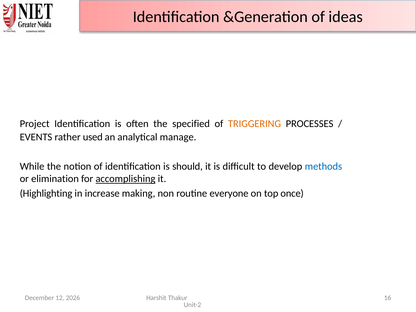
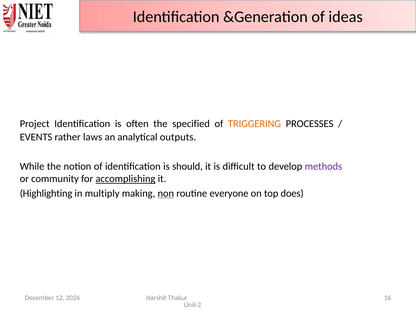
used: used -> laws
manage: manage -> outputs
methods colour: blue -> purple
elimination: elimination -> community
increase: increase -> multiply
non underline: none -> present
once: once -> does
